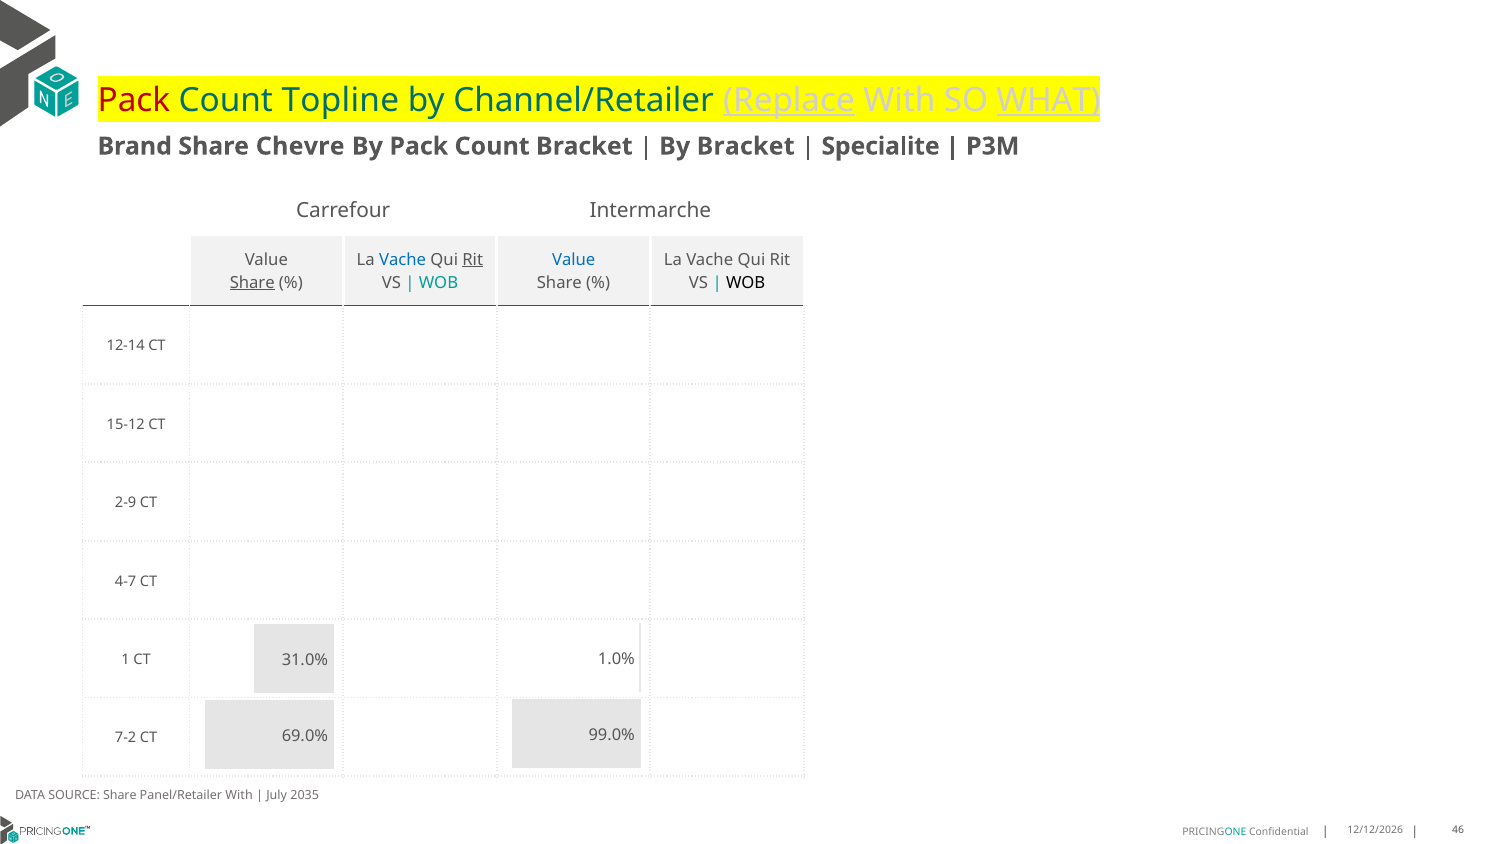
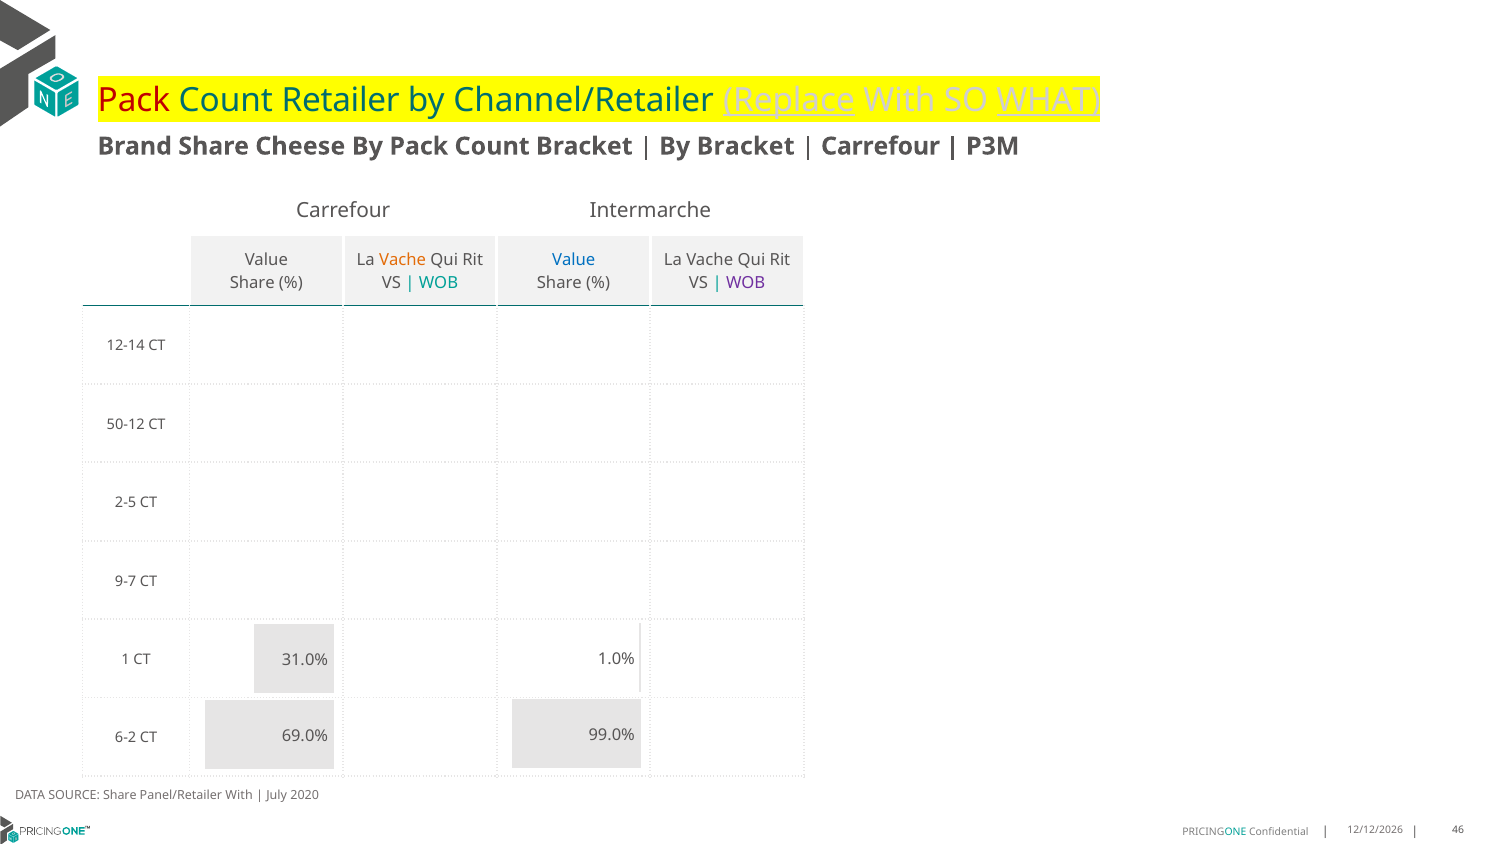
Topline: Topline -> Retailer
Chevre: Chevre -> Cheese
Specialite at (881, 146): Specialite -> Carrefour
Vache at (403, 260) colour: blue -> orange
Rit at (473, 260) underline: present -> none
Share at (252, 283) underline: present -> none
WOB at (746, 283) colour: black -> purple
15-12: 15-12 -> 50-12
2-9: 2-9 -> 2-5
4-7: 4-7 -> 9-7
7-2: 7-2 -> 6-2
2035: 2035 -> 2020
